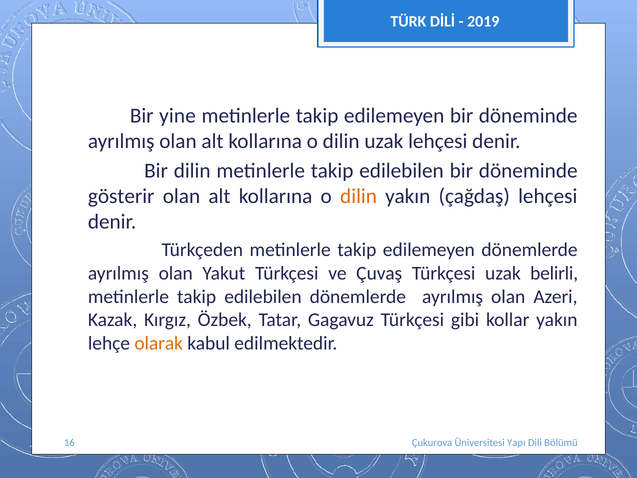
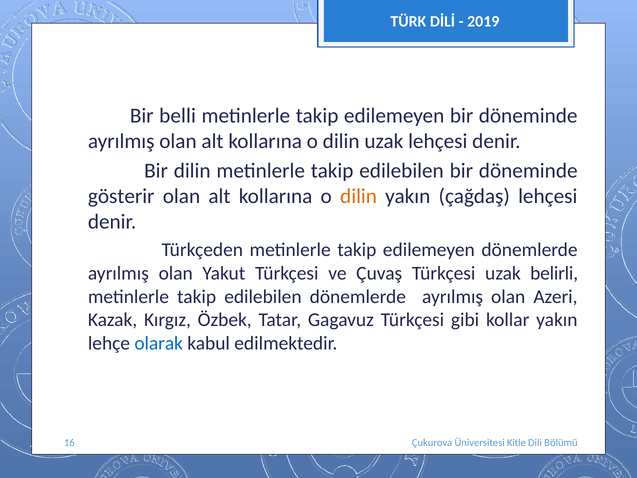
yine: yine -> belli
olarak colour: orange -> blue
Yapı: Yapı -> Kitle
